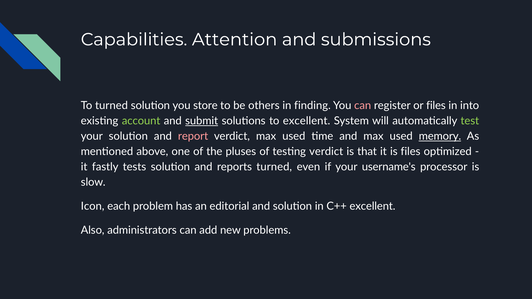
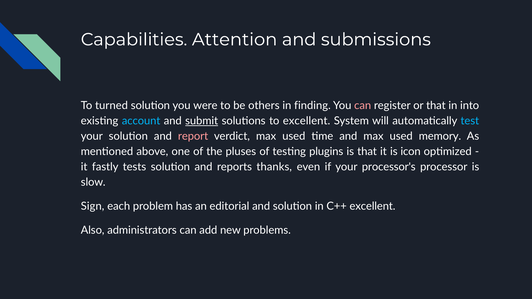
store: store -> were
or files: files -> that
account colour: light green -> light blue
test colour: light green -> light blue
memory underline: present -> none
testing verdict: verdict -> plugins
is files: files -> icon
reports turned: turned -> thanks
username's: username's -> processor's
Icon: Icon -> Sign
